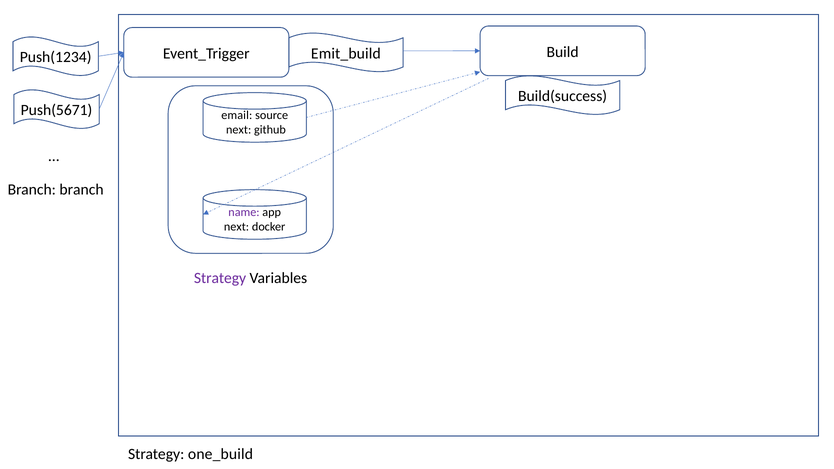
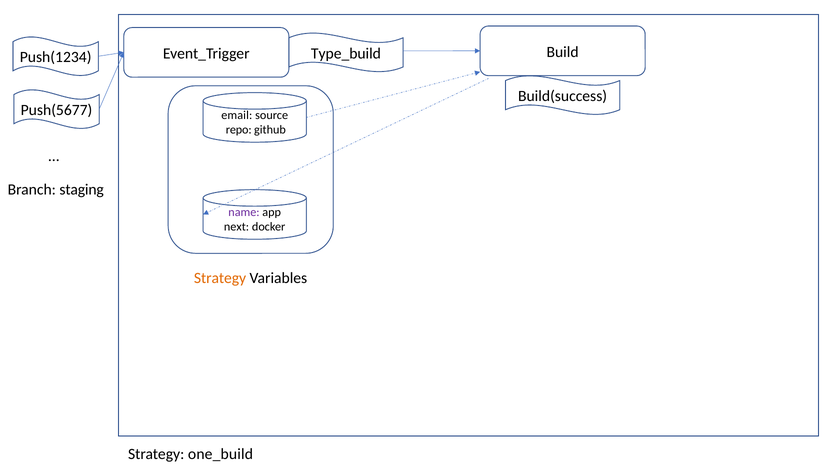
Emit_build: Emit_build -> Type_build
Push(5671: Push(5671 -> Push(5677
next at (239, 130): next -> repo
Branch branch: branch -> staging
Strategy at (220, 278) colour: purple -> orange
